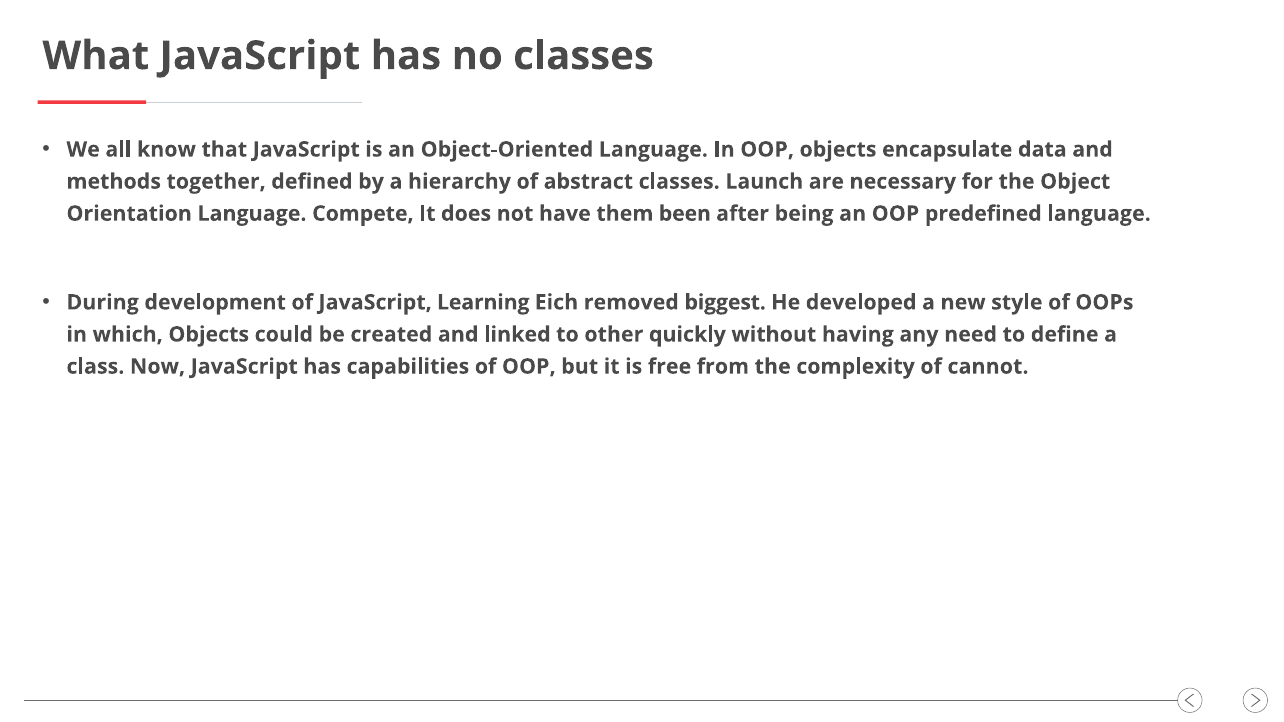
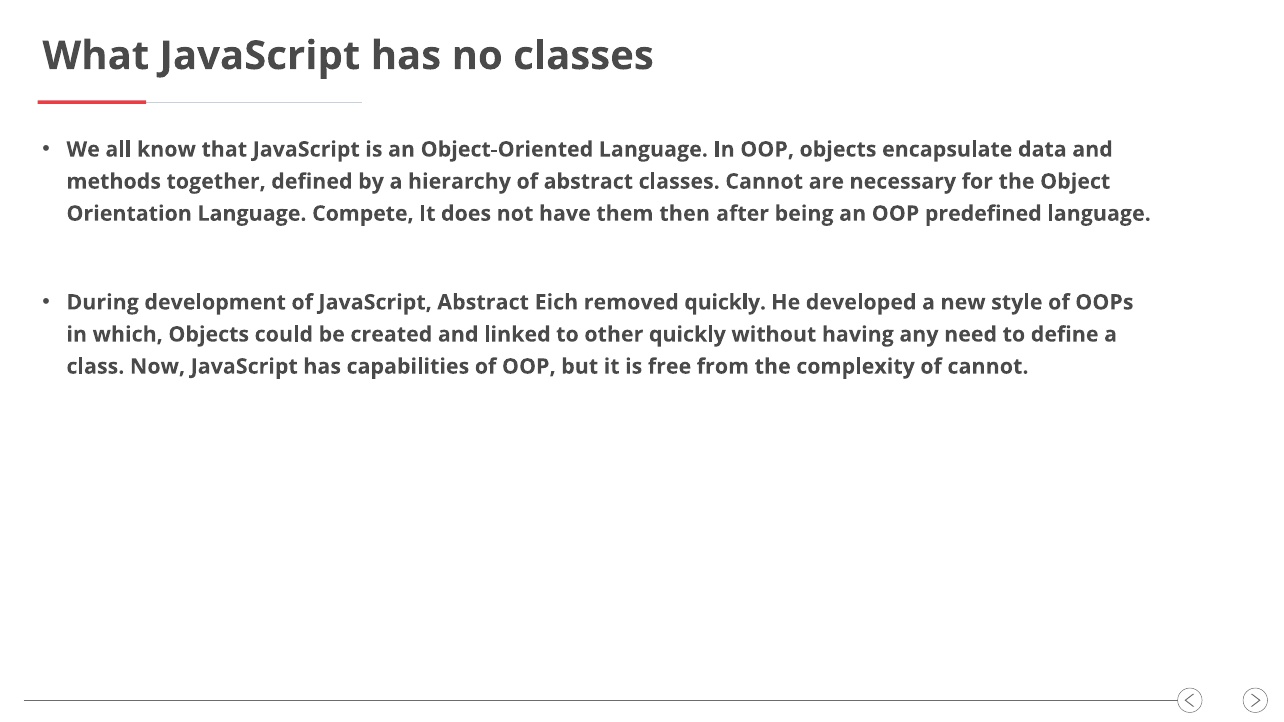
classes Launch: Launch -> Cannot
been: been -> then
JavaScript Learning: Learning -> Abstract
removed biggest: biggest -> quickly
